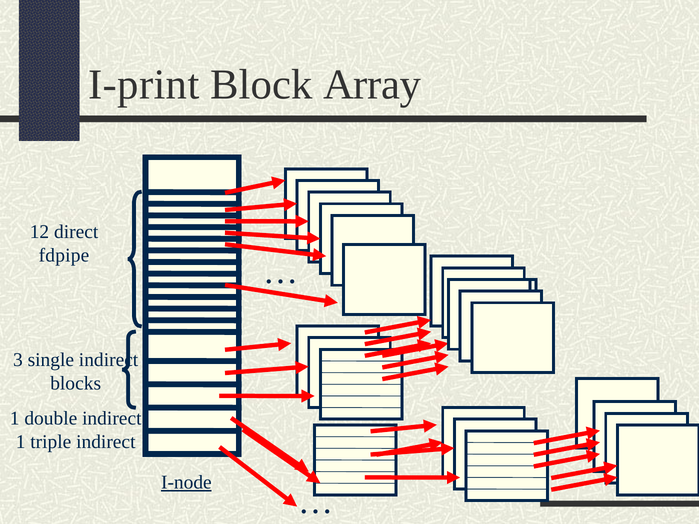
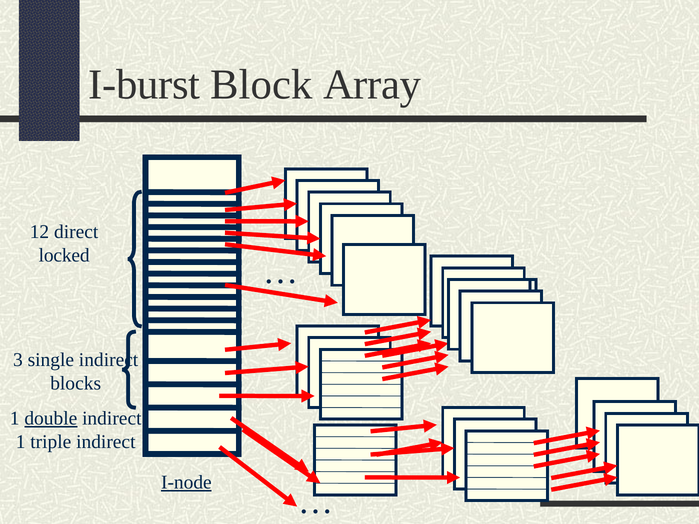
I-print: I-print -> I-burst
fdpipe: fdpipe -> locked
double underline: none -> present
